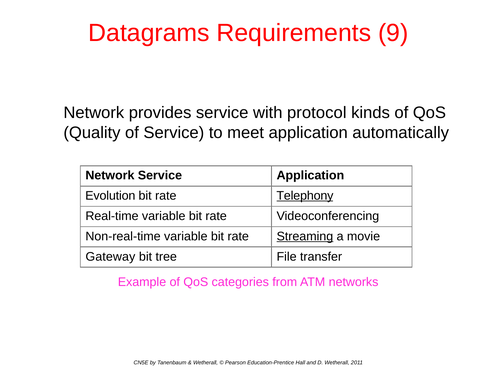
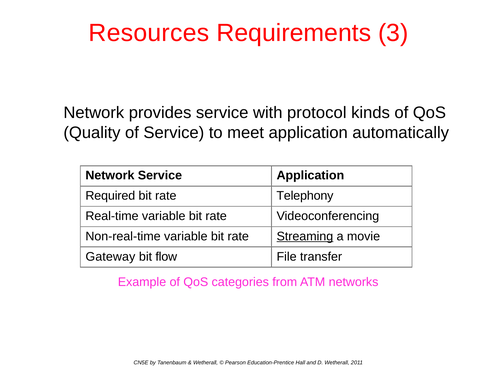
Datagrams: Datagrams -> Resources
9: 9 -> 3
Evolution: Evolution -> Required
Telephony underline: present -> none
tree: tree -> flow
